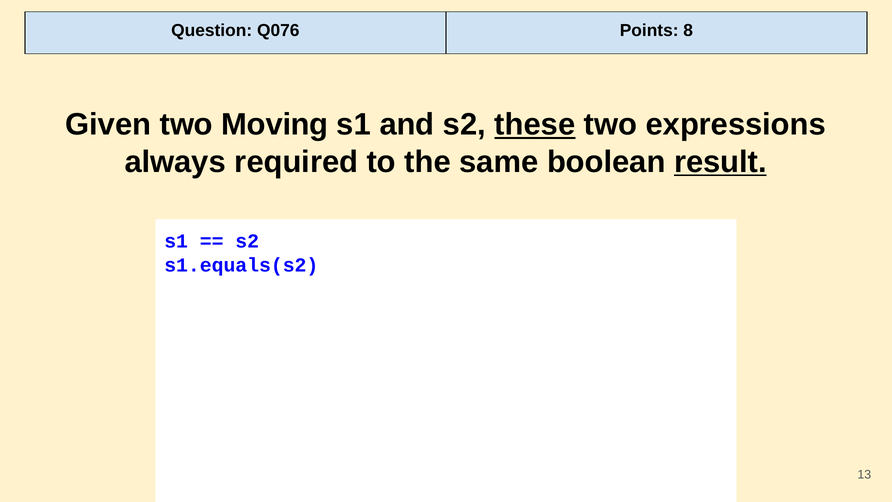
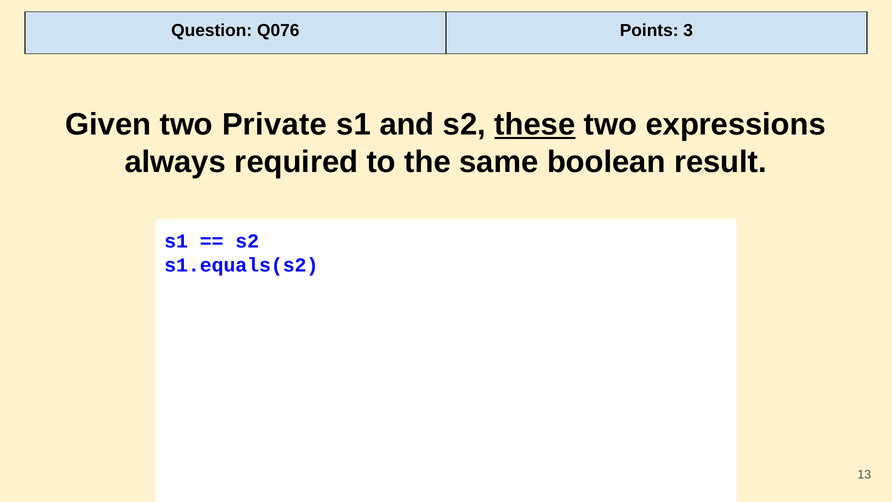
8: 8 -> 3
Moving: Moving -> Private
result underline: present -> none
